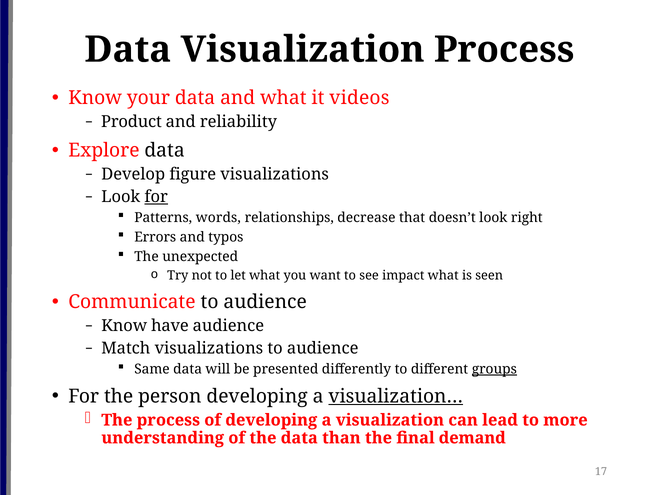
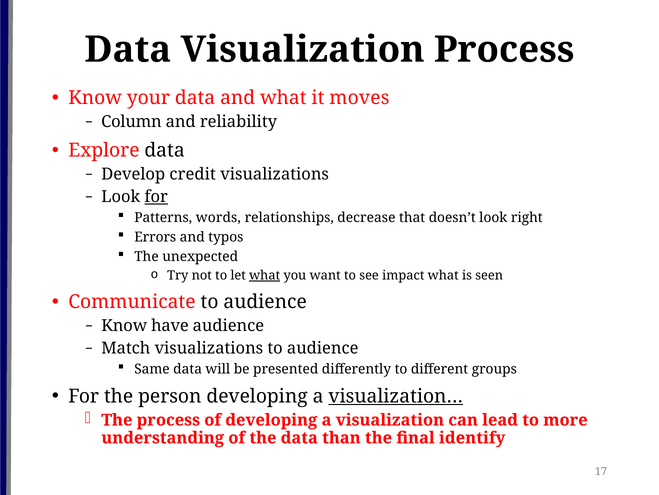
videos: videos -> moves
Product: Product -> Column
figure: figure -> credit
what at (265, 275) underline: none -> present
groups underline: present -> none
demand: demand -> identify
